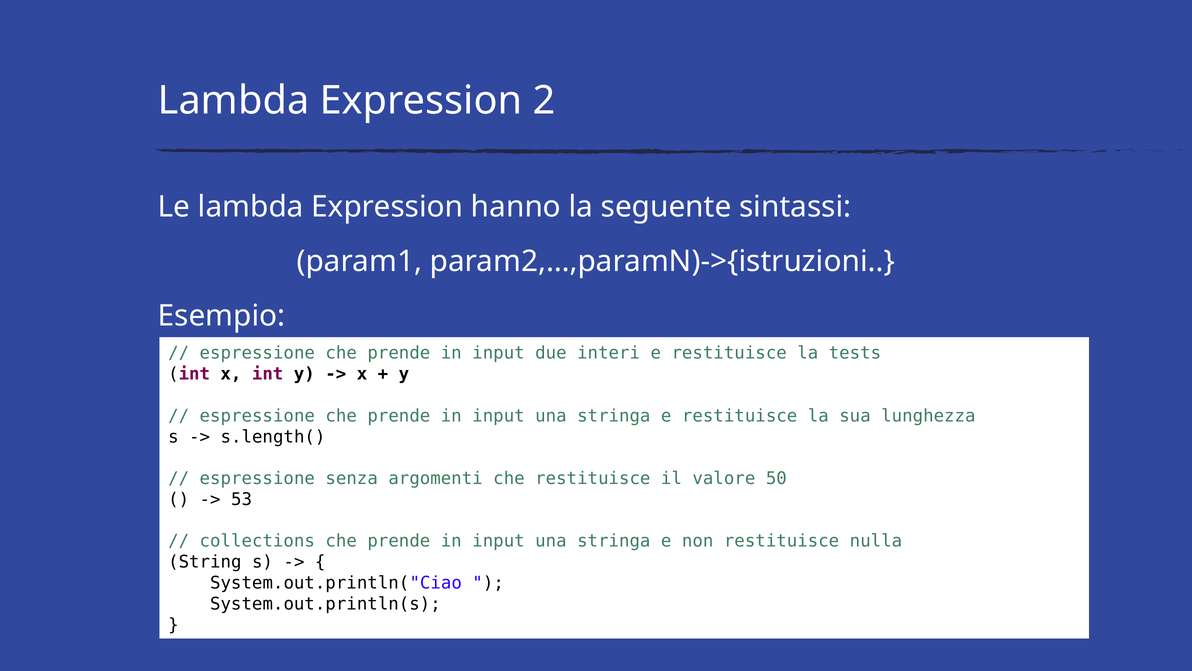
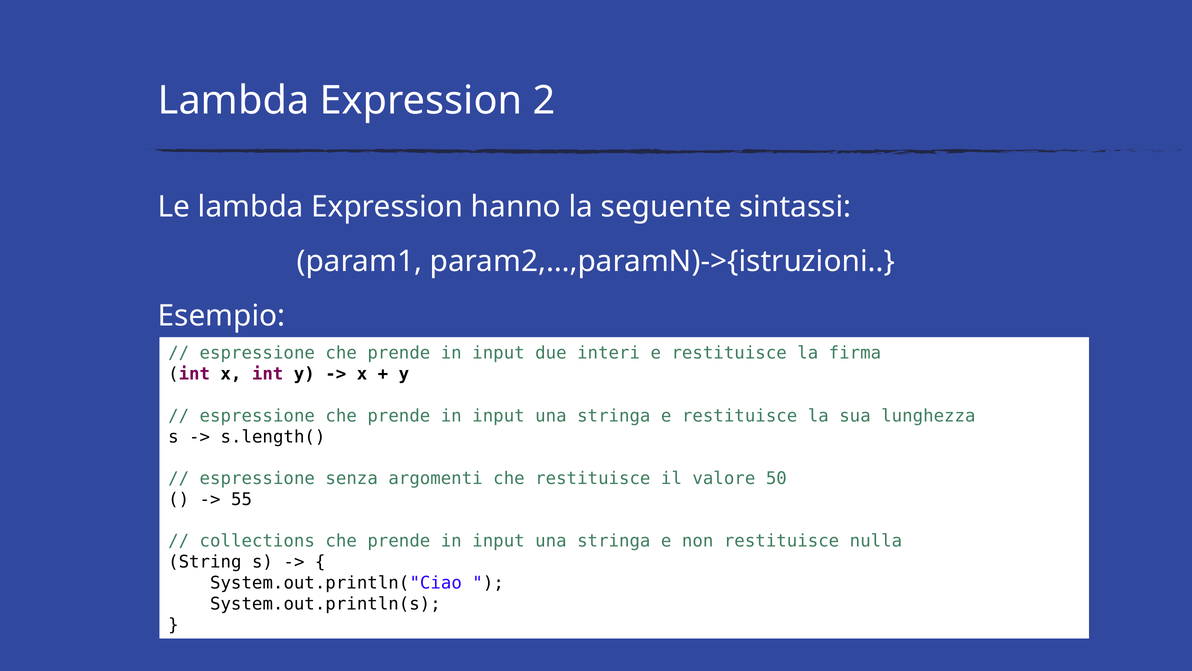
tests: tests -> firma
53: 53 -> 55
